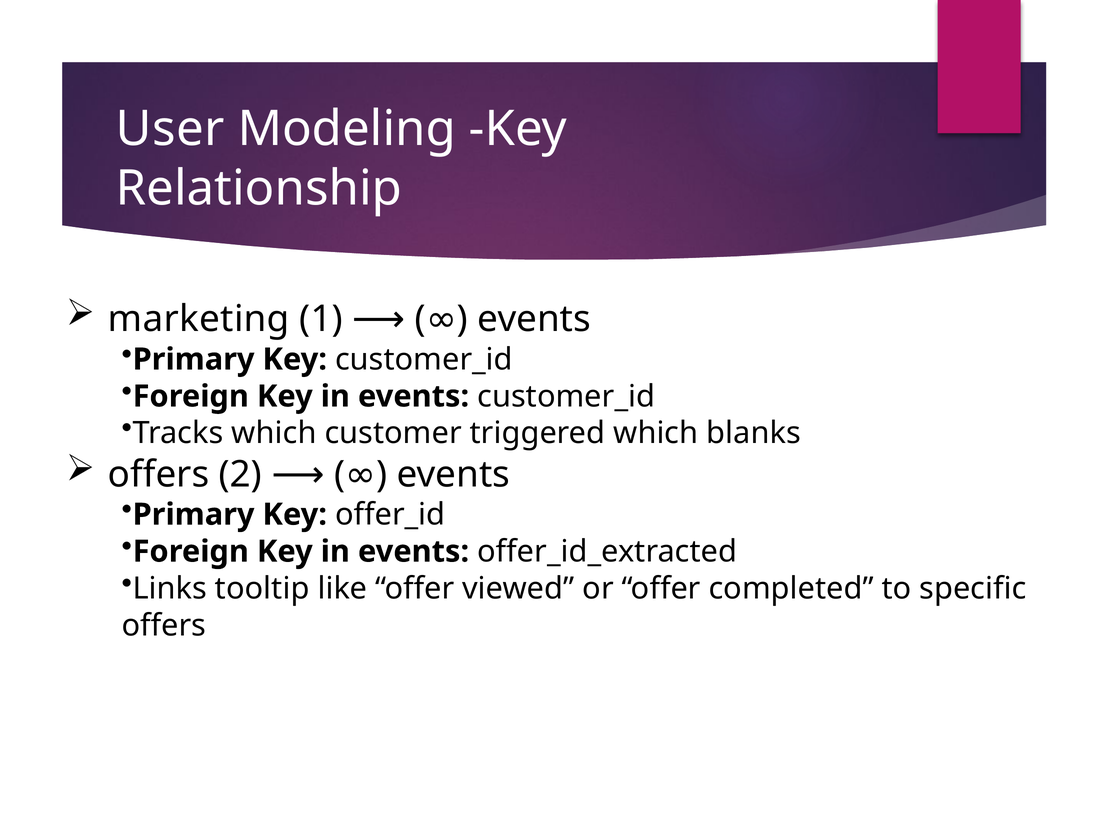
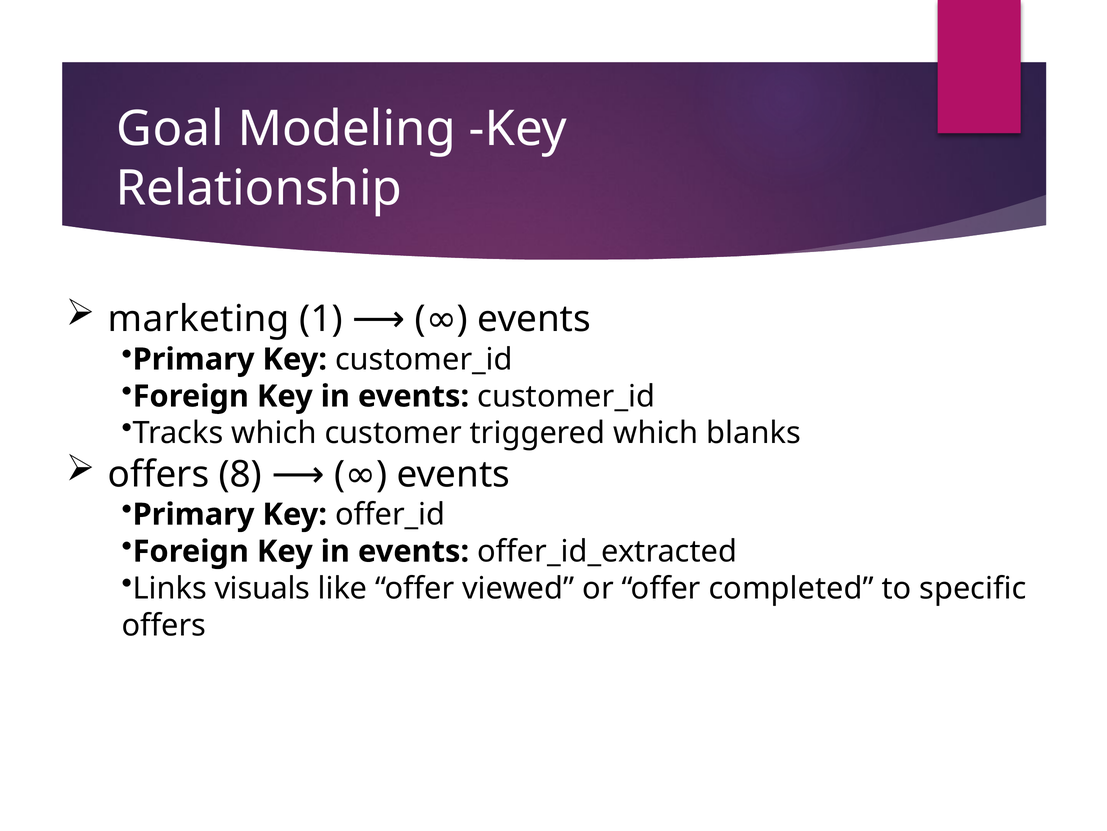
User: User -> Goal
2: 2 -> 8
tooltip: tooltip -> visuals
